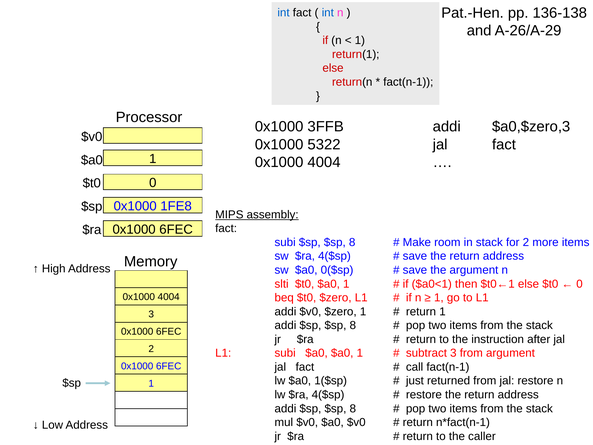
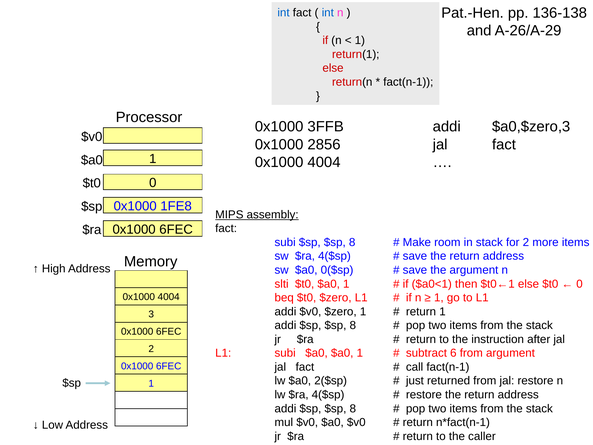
5322: 5322 -> 2856
subtract 3: 3 -> 6
1($sp: 1($sp -> 2($sp
